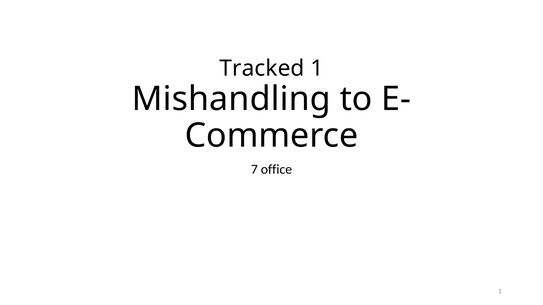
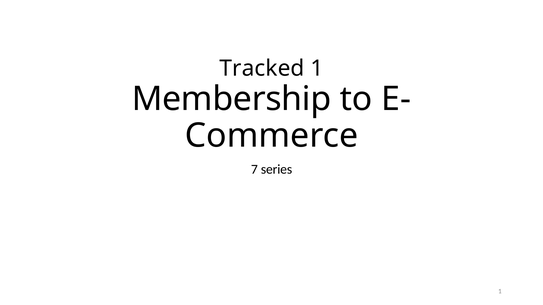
Mishandling: Mishandling -> Membership
office: office -> series
